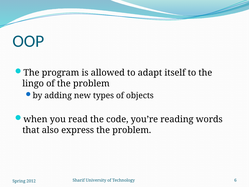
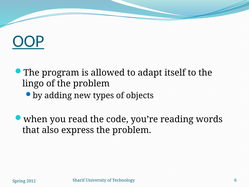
OOP underline: none -> present
